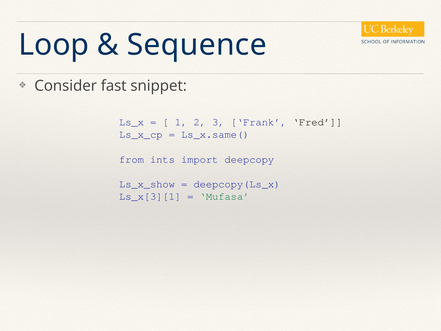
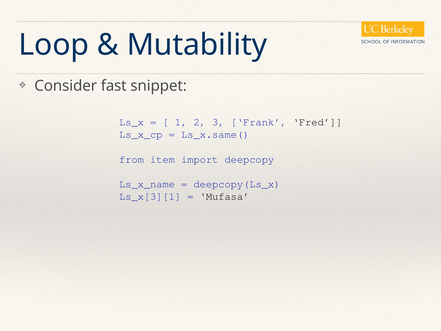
Sequence: Sequence -> Mutability
ints: ints -> item
Ls_x_show: Ls_x_show -> Ls_x_name
Mufasa colour: green -> black
